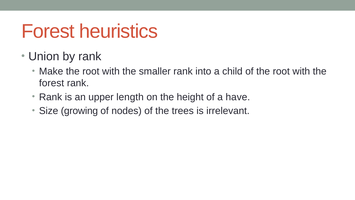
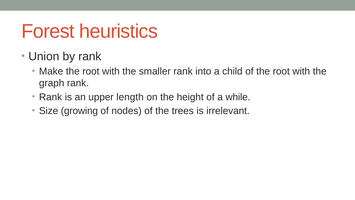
forest at (52, 83): forest -> graph
have: have -> while
